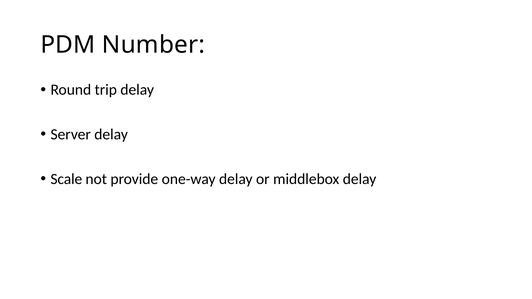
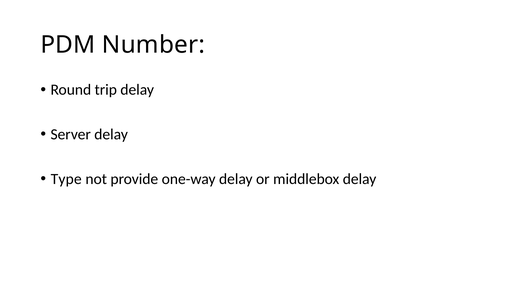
Scale: Scale -> Type
